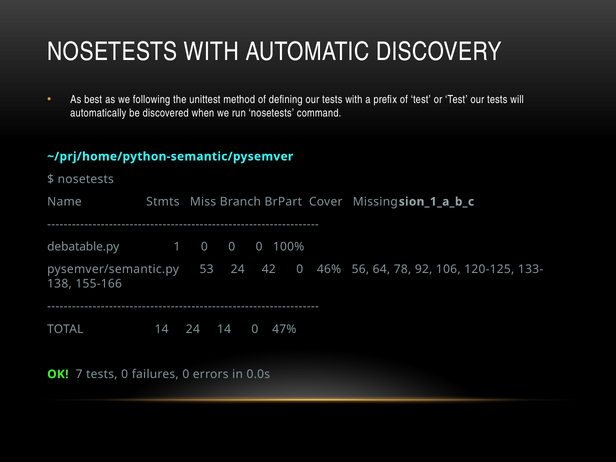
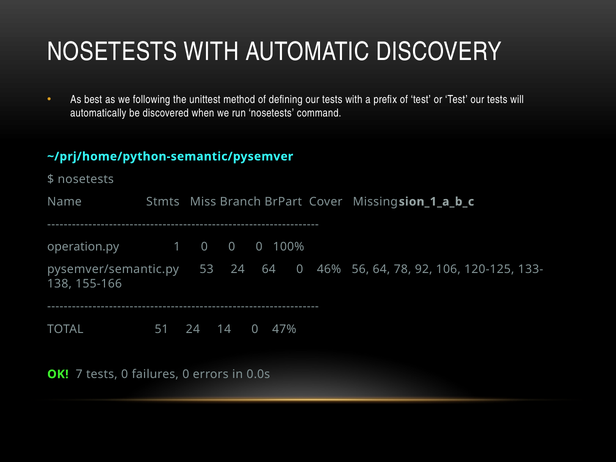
debatable.py: debatable.py -> operation.py
24 42: 42 -> 64
TOTAL 14: 14 -> 51
